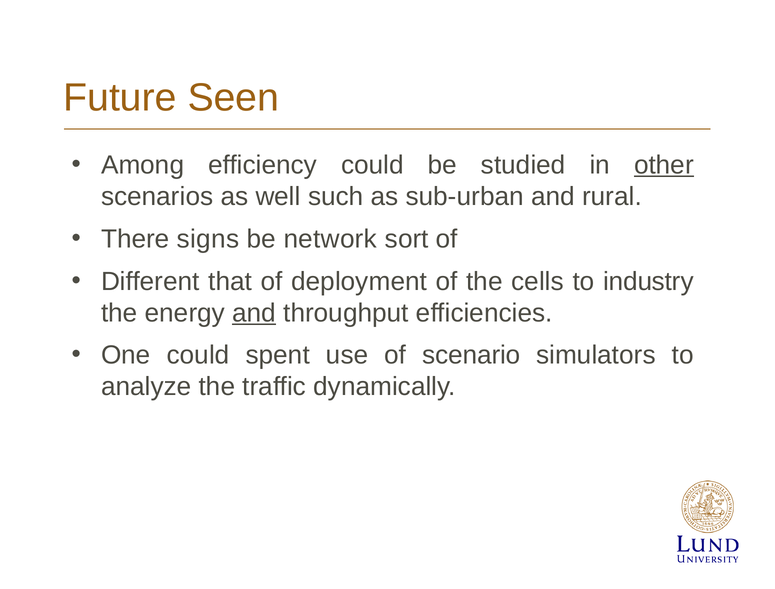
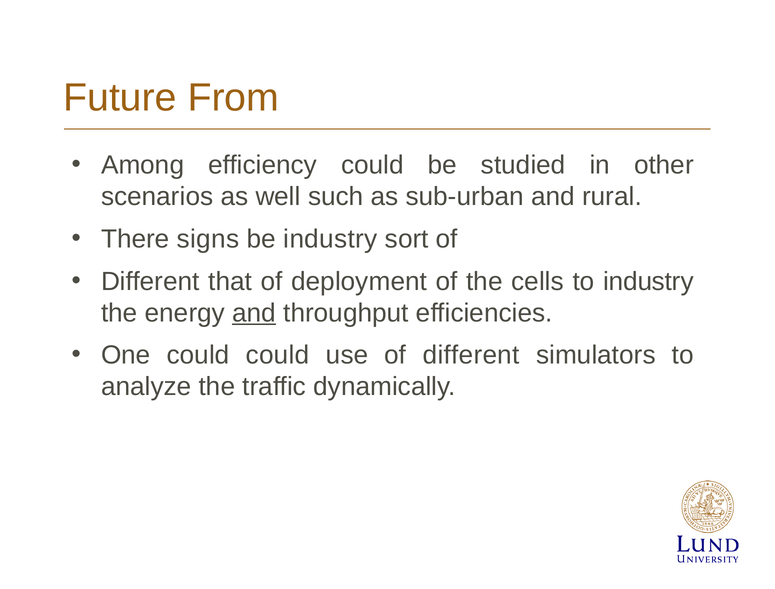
Seen: Seen -> From
other underline: present -> none
be network: network -> industry
could spent: spent -> could
of scenario: scenario -> different
